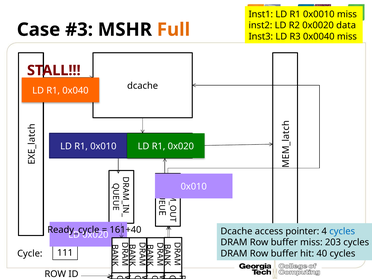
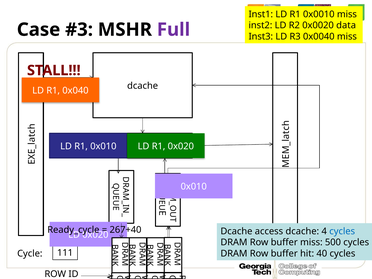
Full colour: orange -> purple
161+40: 161+40 -> 267+40
access pointer: pointer -> dcache
203: 203 -> 500
